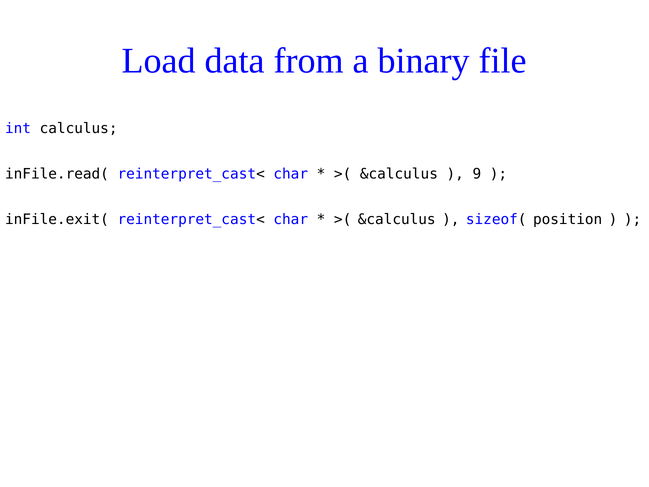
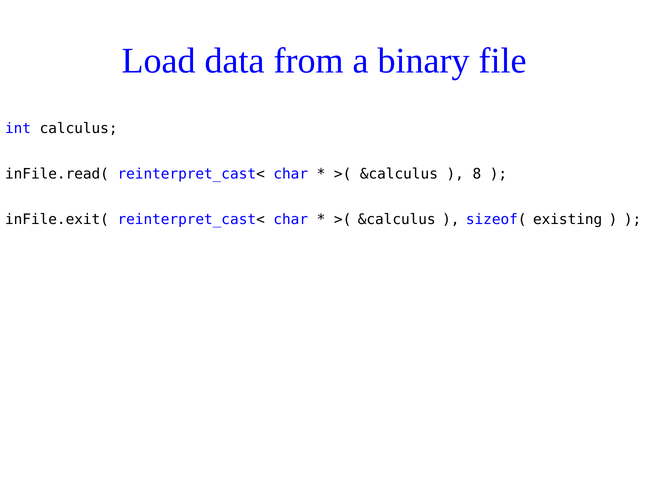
9: 9 -> 8
position: position -> existing
